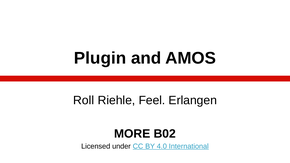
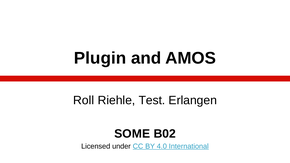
Feel: Feel -> Test
MORE: MORE -> SOME
